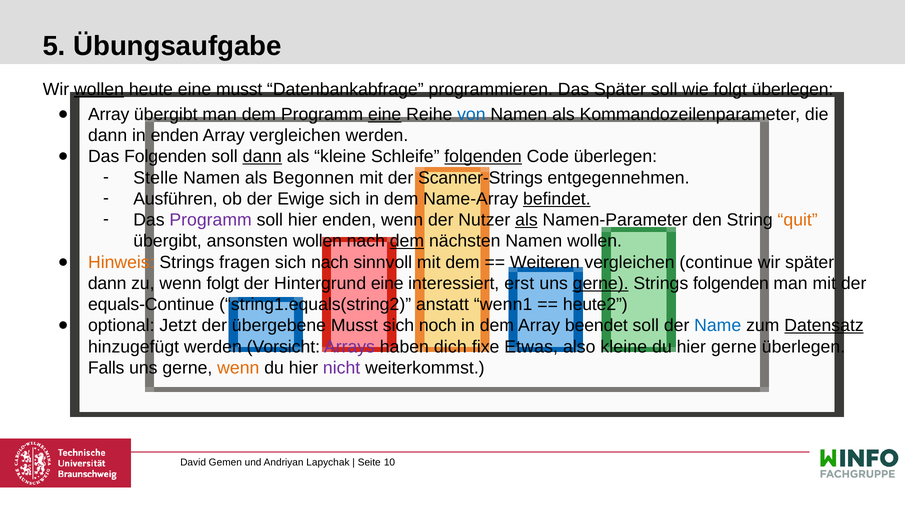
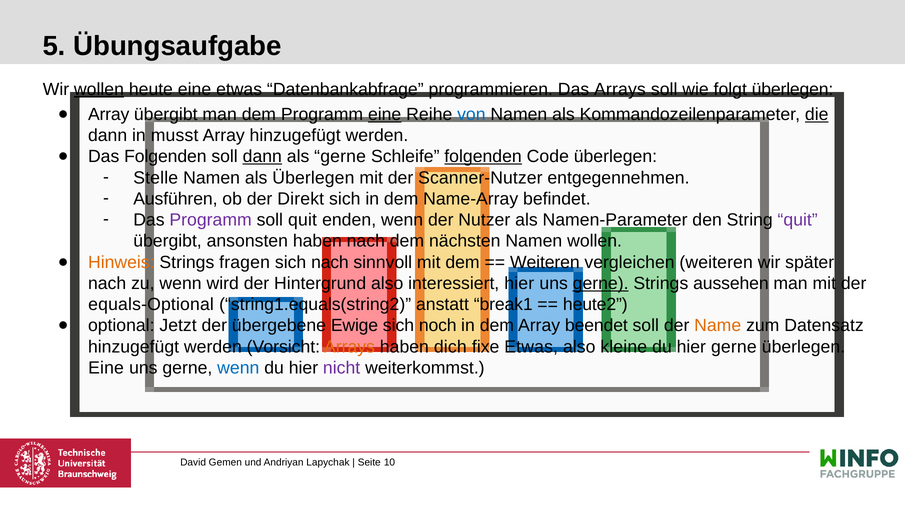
eine musst: musst -> etwas
Das Später: Später -> Arrays
die underline: none -> present
in enden: enden -> musst
Array vergleichen: vergleichen -> hinzugefügt
als kleine: kleine -> gerne
als Begonnen: Begonnen -> Überlegen
Scanner-Strings: Scanner-Strings -> Scanner-Nutzer
Ewige: Ewige -> Direkt
befindet underline: present -> none
soll hier: hier -> quit
als at (526, 220) underline: present -> none
quit at (798, 220) colour: orange -> purple
ansonsten wollen: wollen -> haben
dem at (407, 241) underline: present -> none
vergleichen continue: continue -> weiteren
dann at (107, 283): dann -> nach
wenn folgt: folgt -> wird
Hintergrund eine: eine -> also
interessiert erst: erst -> hier
Strings folgenden: folgenden -> aussehen
equals-Continue: equals-Continue -> equals-Optional
wenn1: wenn1 -> break1
übergebene Musst: Musst -> Ewige
Name colour: blue -> orange
Datensatz underline: present -> none
Arrays at (349, 347) colour: purple -> orange
Falls at (106, 368): Falls -> Eine
wenn at (238, 368) colour: orange -> blue
